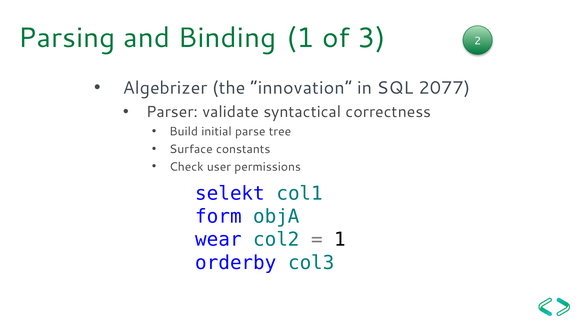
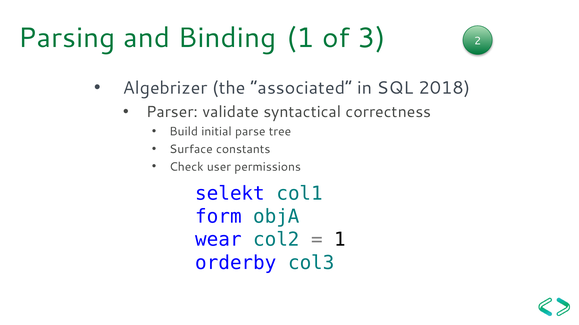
innovation: innovation -> associated
2077: 2077 -> 2018
